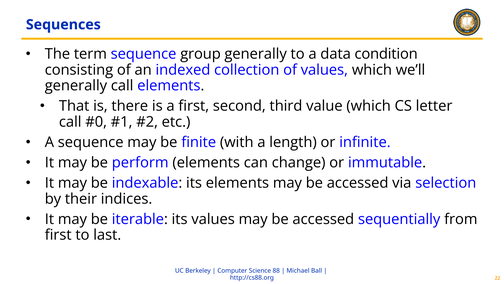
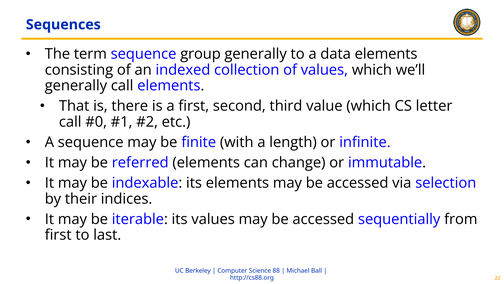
data condition: condition -> elements
perform: perform -> referred
